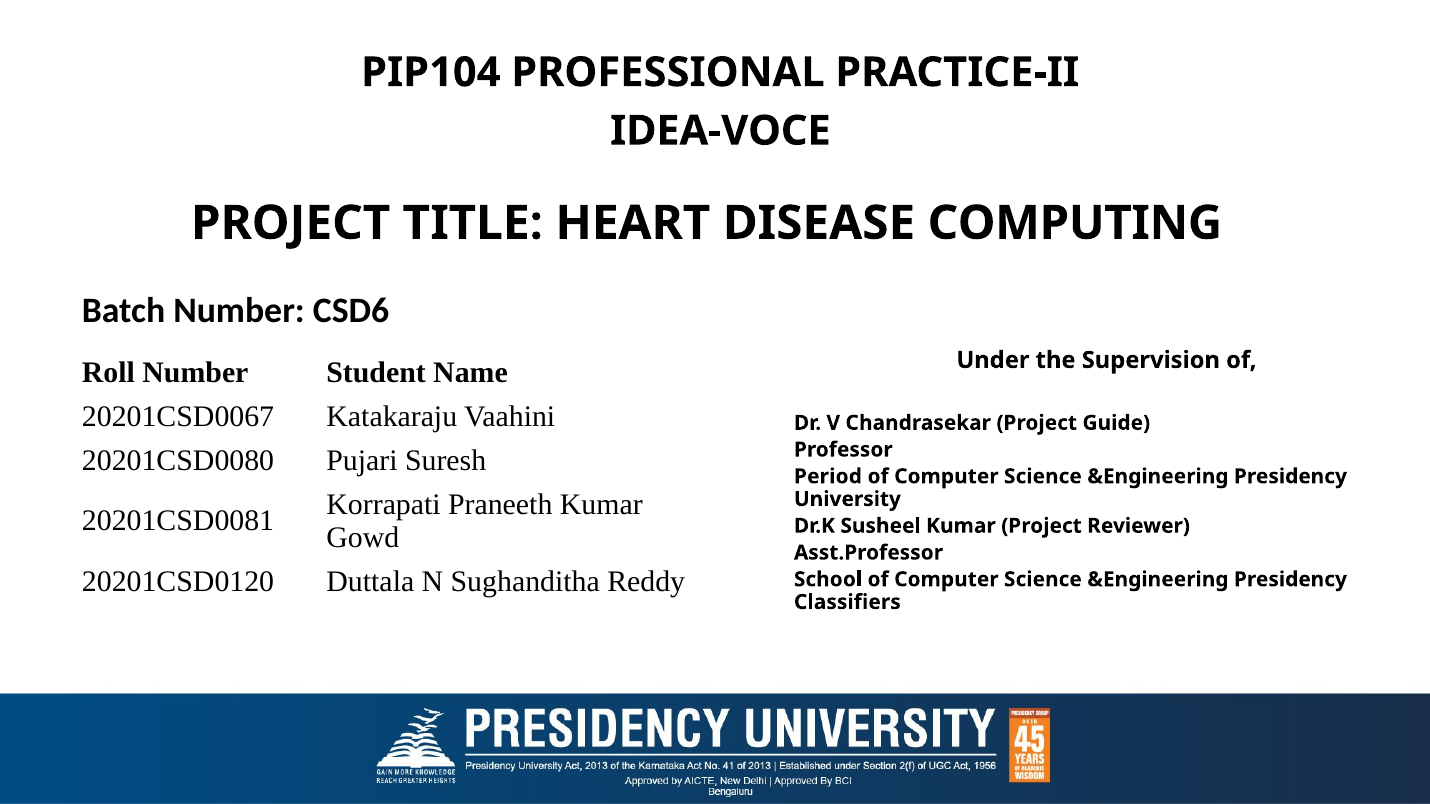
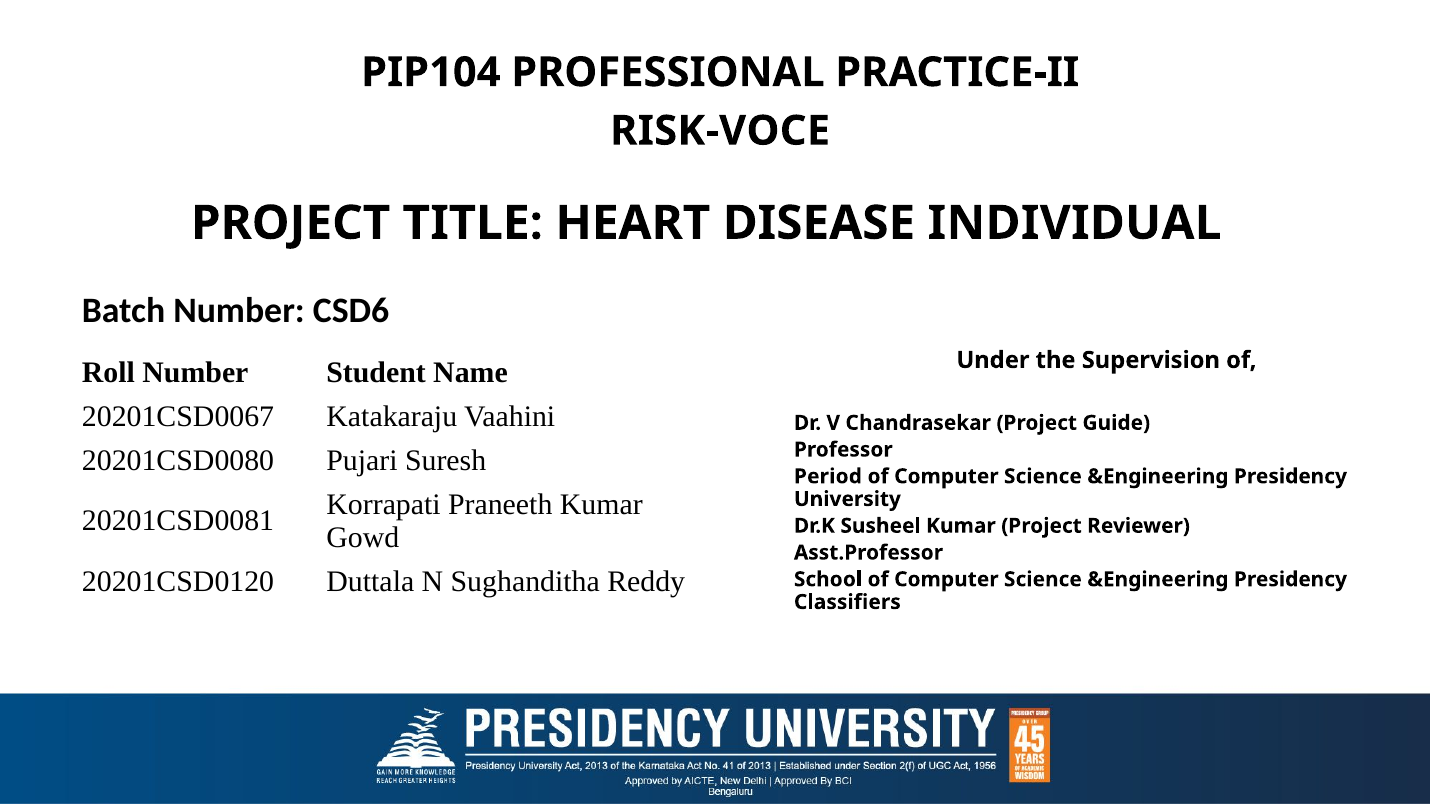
IDEA-VOCE: IDEA-VOCE -> RISK-VOCE
COMPUTING: COMPUTING -> INDIVIDUAL
